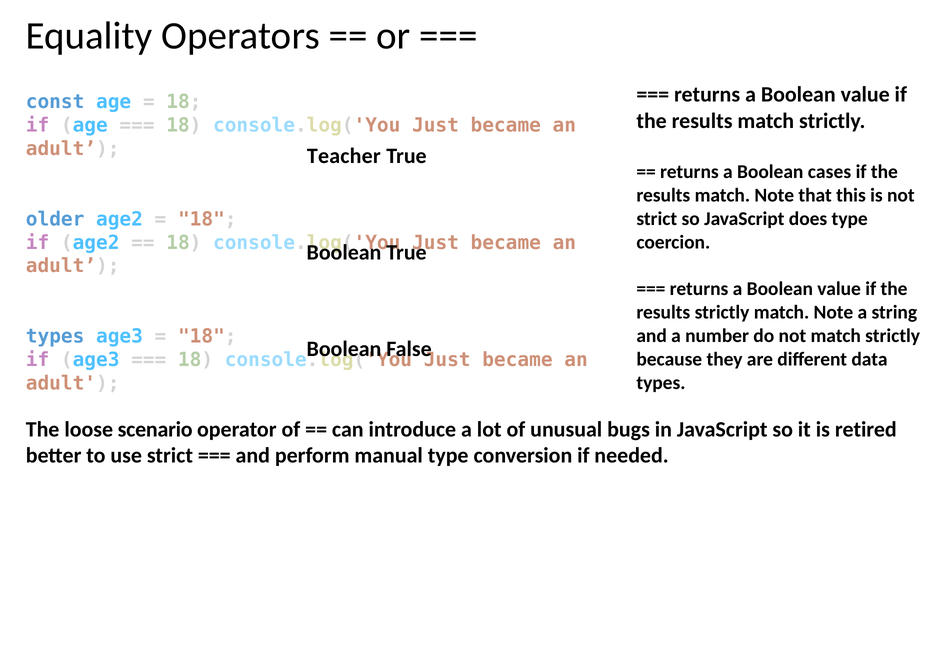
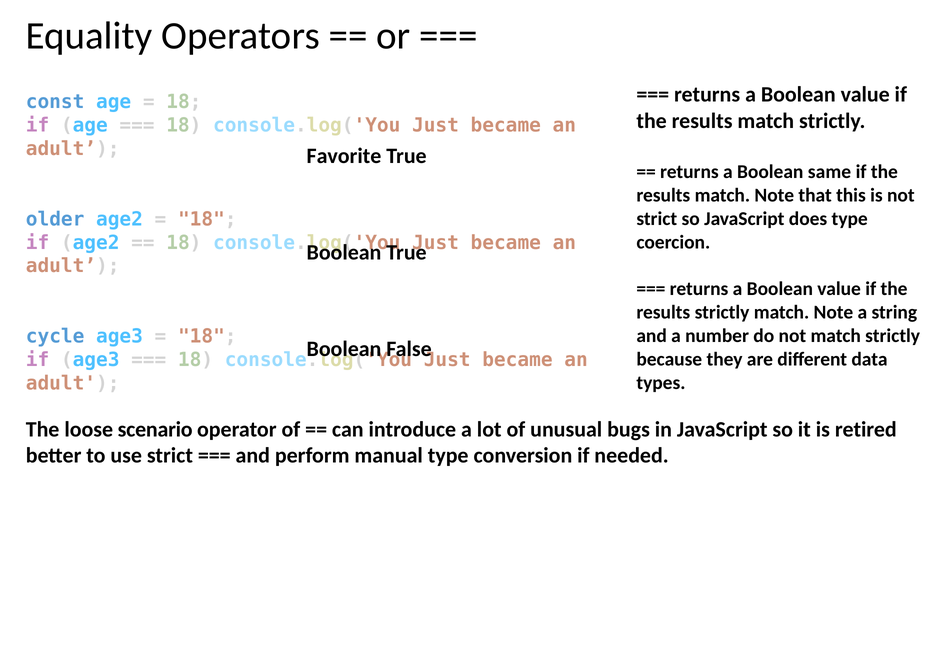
Teacher: Teacher -> Favorite
cases: cases -> same
types at (55, 336): types -> cycle
